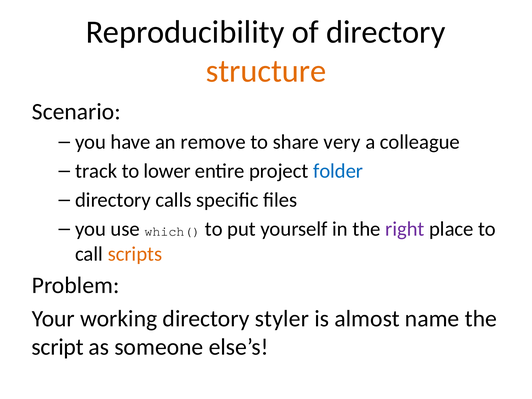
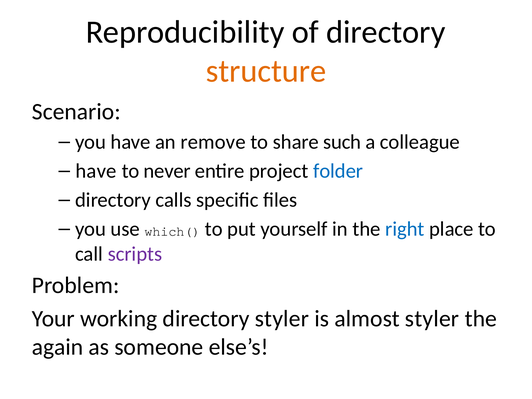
very: very -> such
track at (96, 171): track -> have
lower: lower -> never
right colour: purple -> blue
scripts colour: orange -> purple
almost name: name -> styler
script: script -> again
